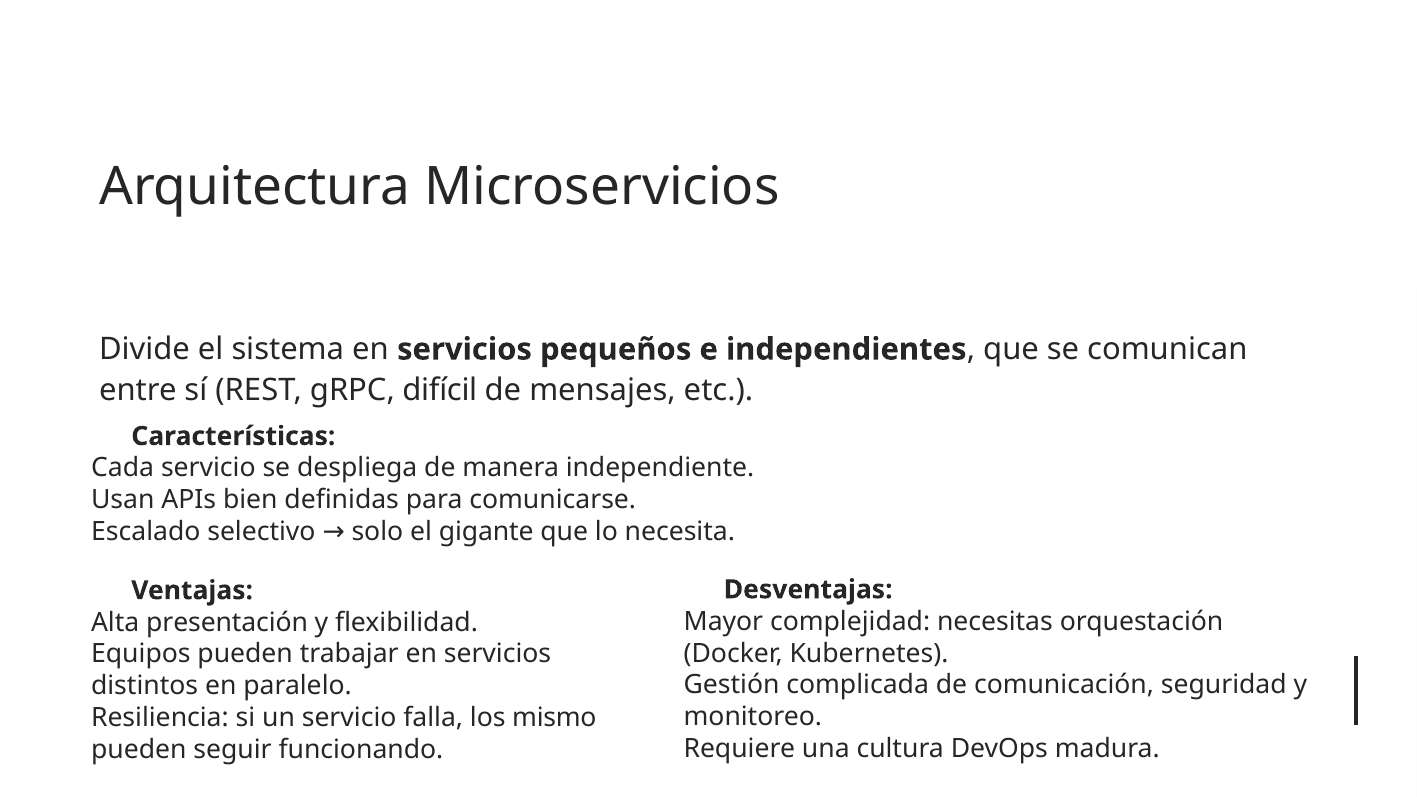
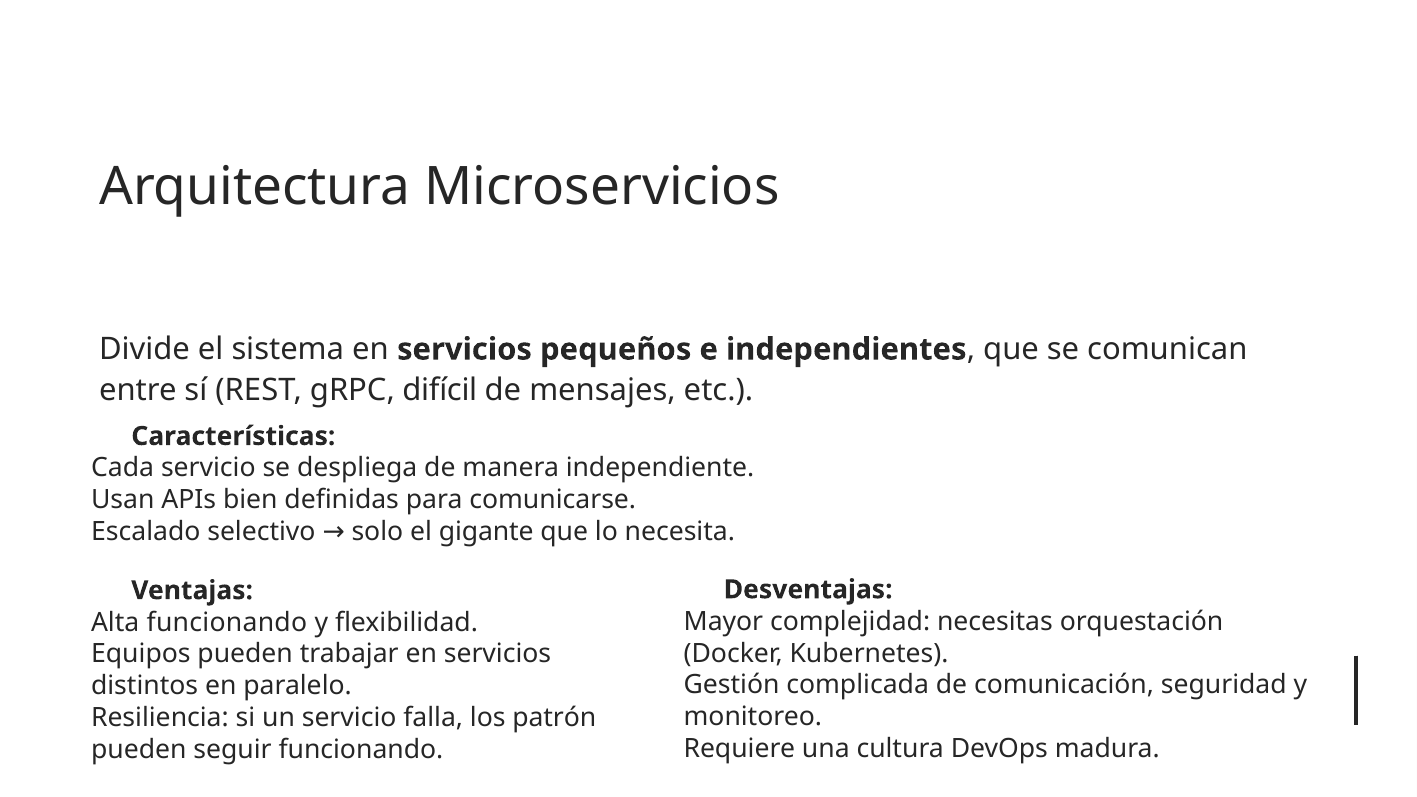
Alta presentación: presentación -> funcionando
mismo: mismo -> patrón
